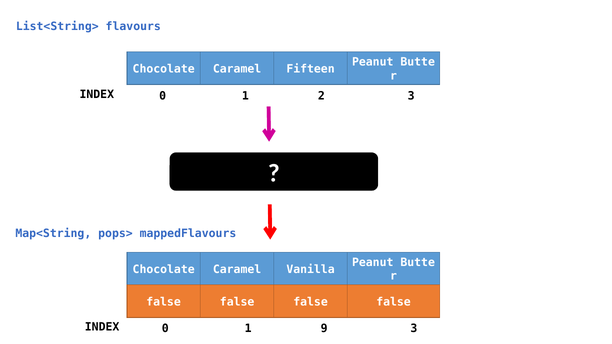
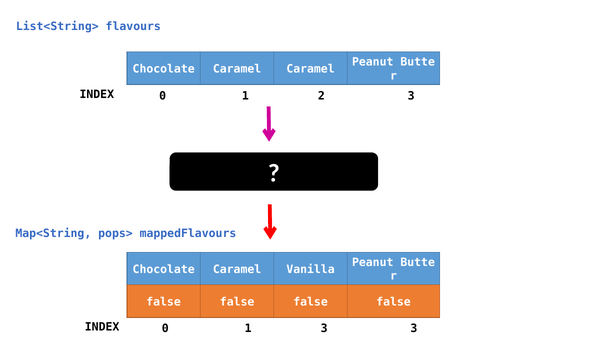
Caramel Fifteen: Fifteen -> Caramel
1 9: 9 -> 3
